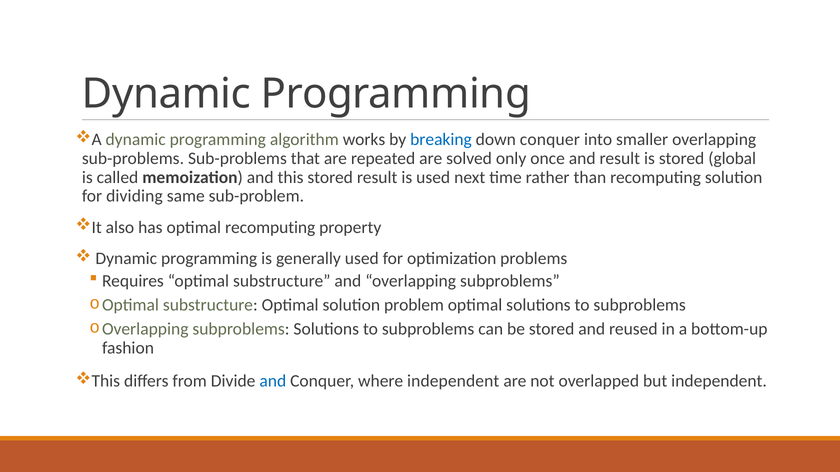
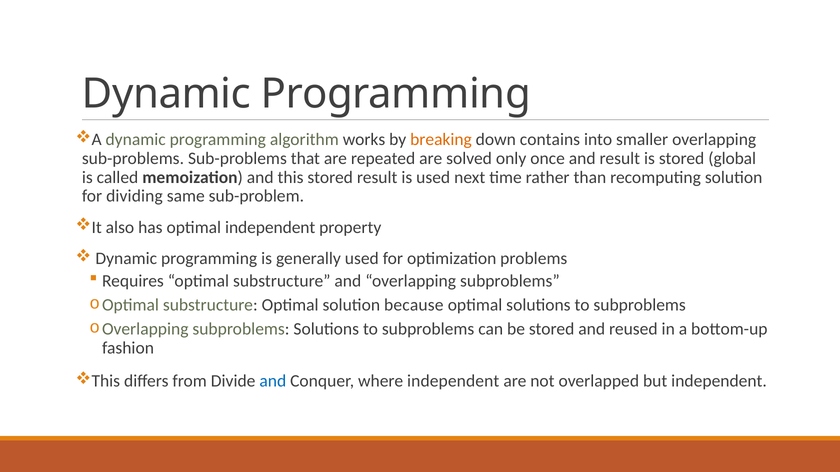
breaking colour: blue -> orange
down conquer: conquer -> contains
optimal recomputing: recomputing -> independent
problem: problem -> because
